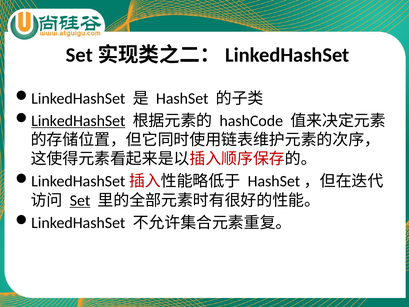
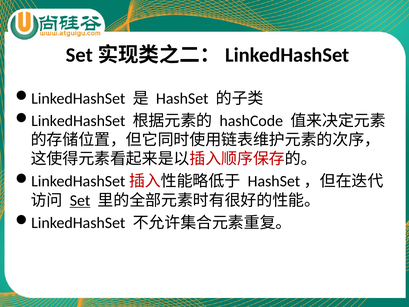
LinkedHashSet at (78, 121) underline: present -> none
